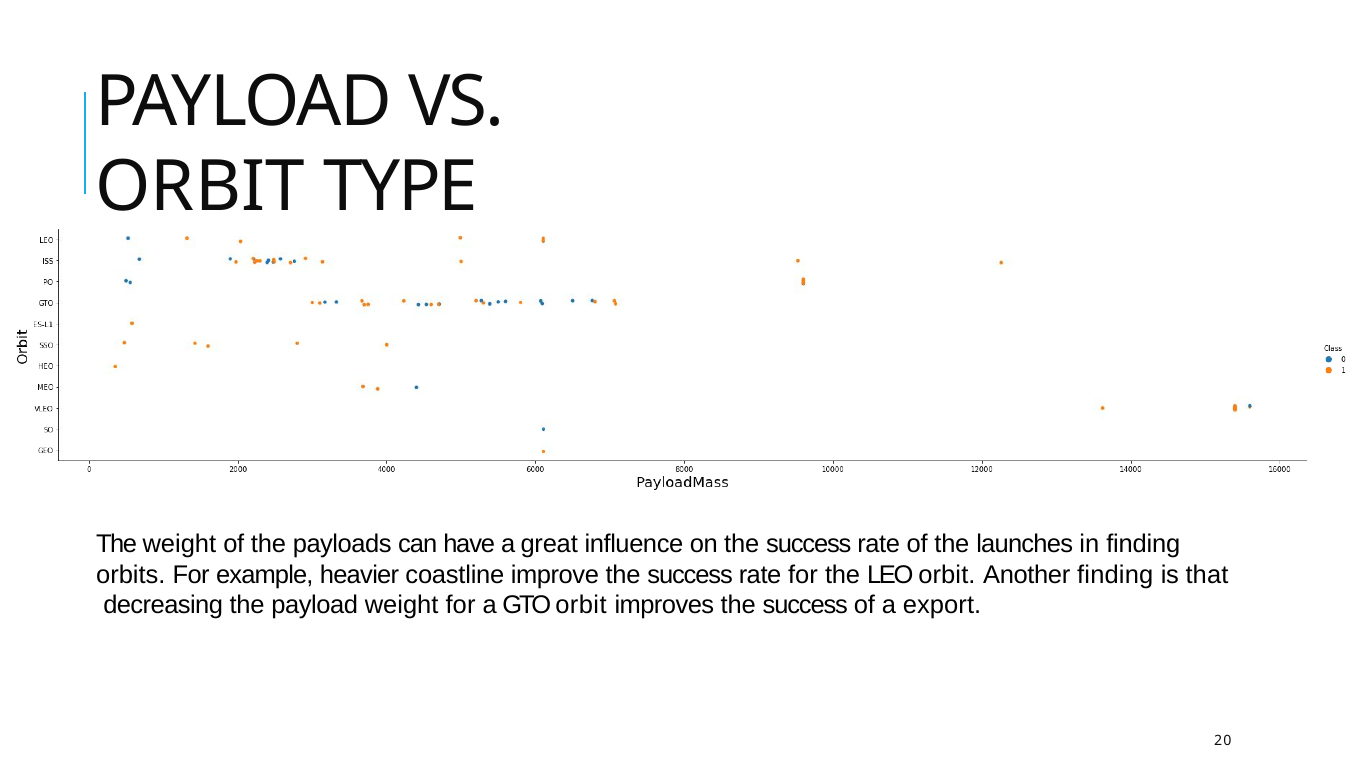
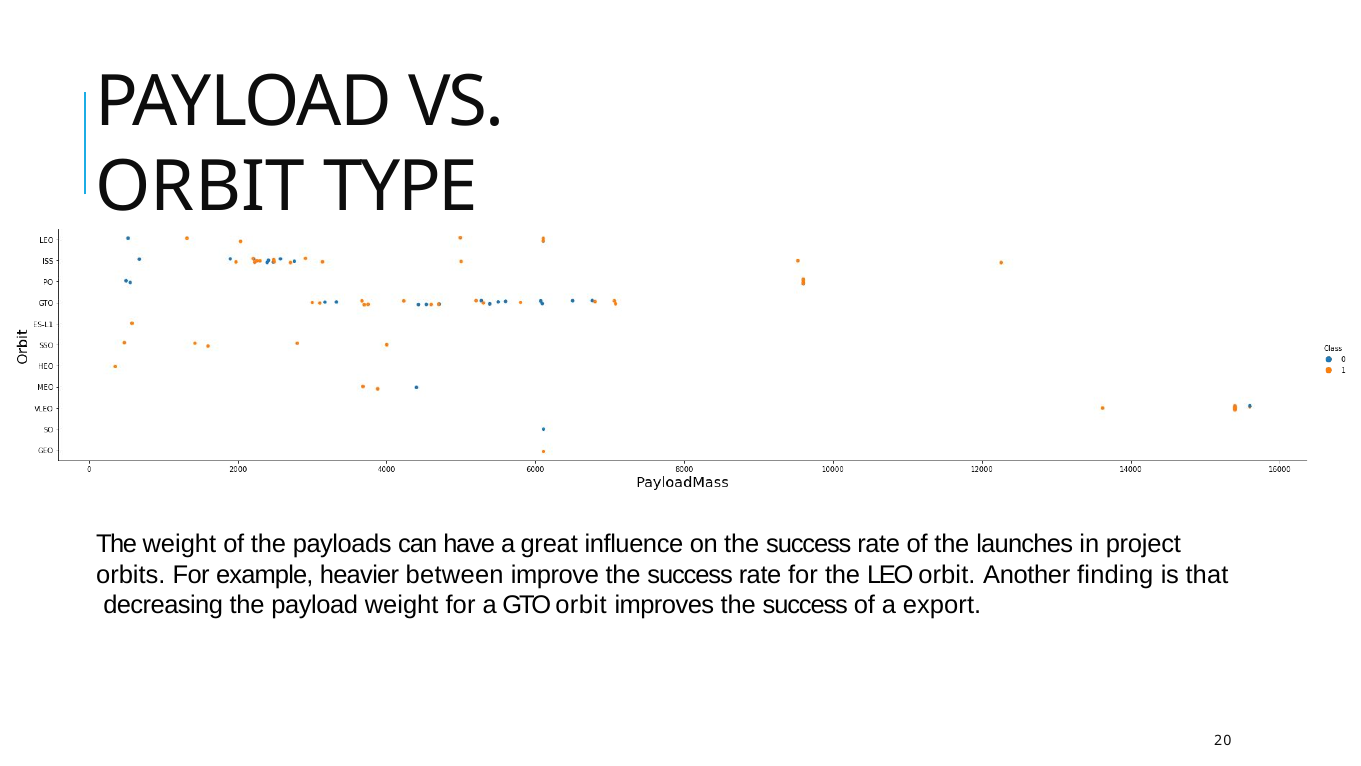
in finding: finding -> project
coastline: coastline -> between
